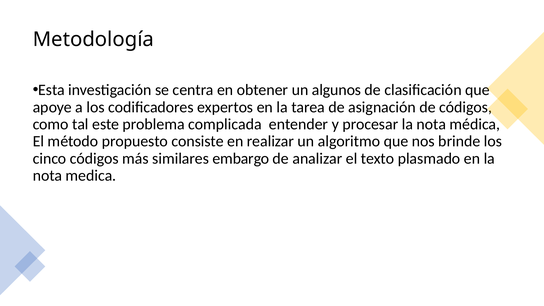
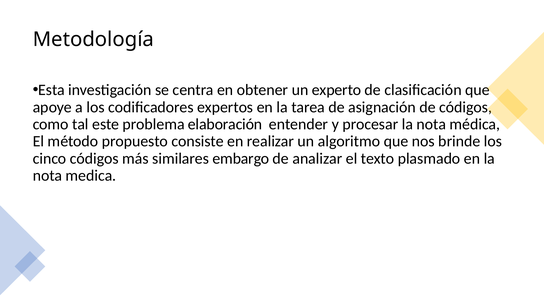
algunos: algunos -> experto
complicada: complicada -> elaboración
